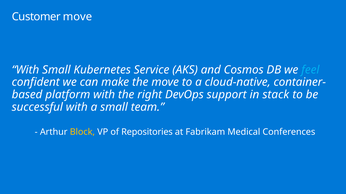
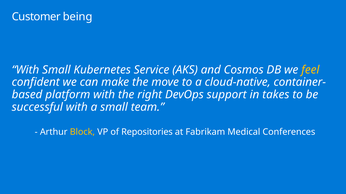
Customer move: move -> being
feel colour: light blue -> yellow
stack: stack -> takes
